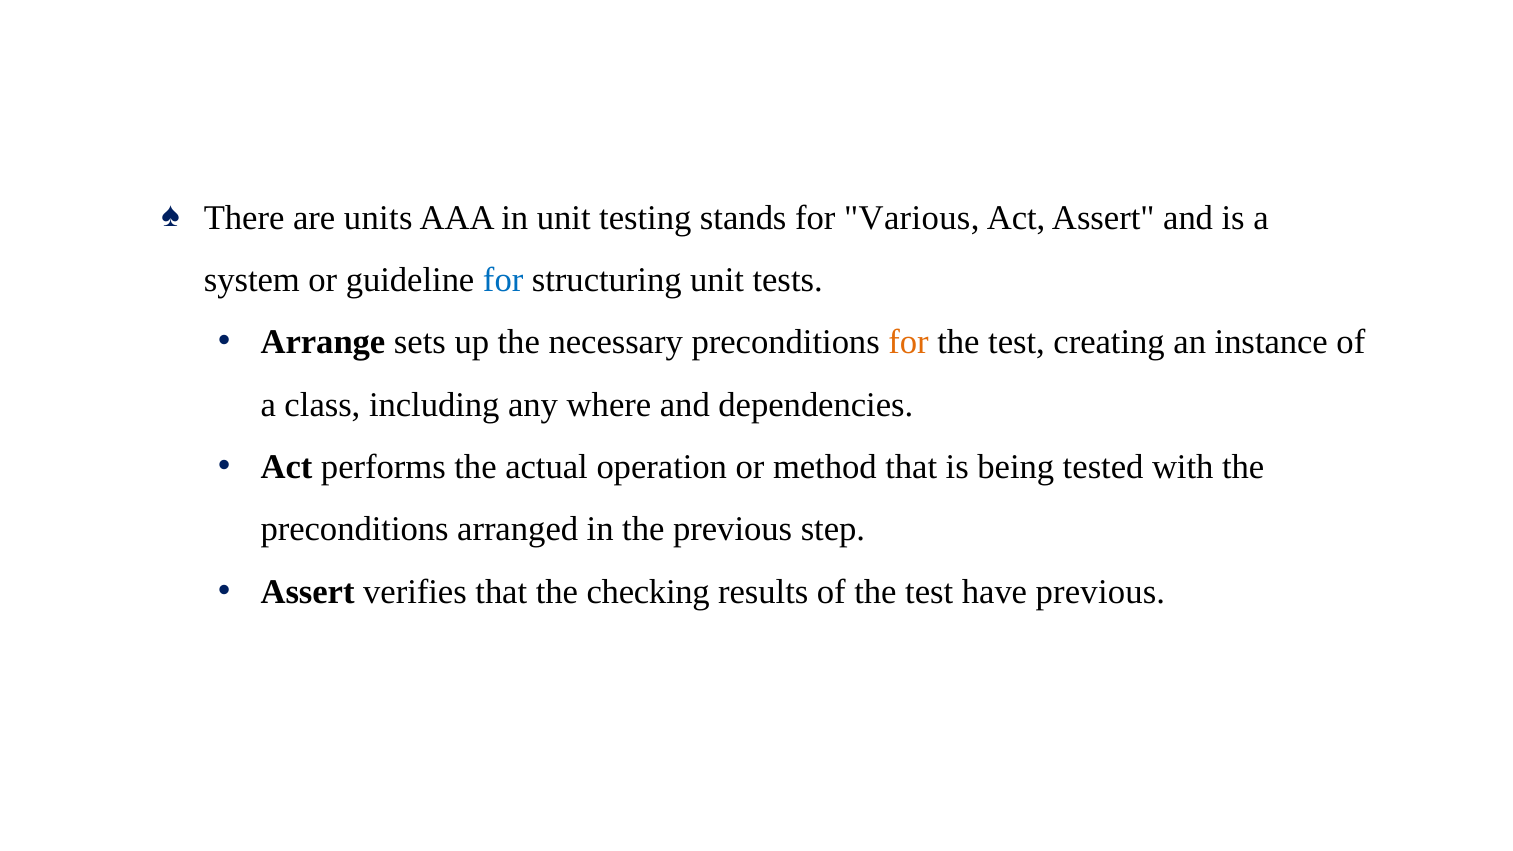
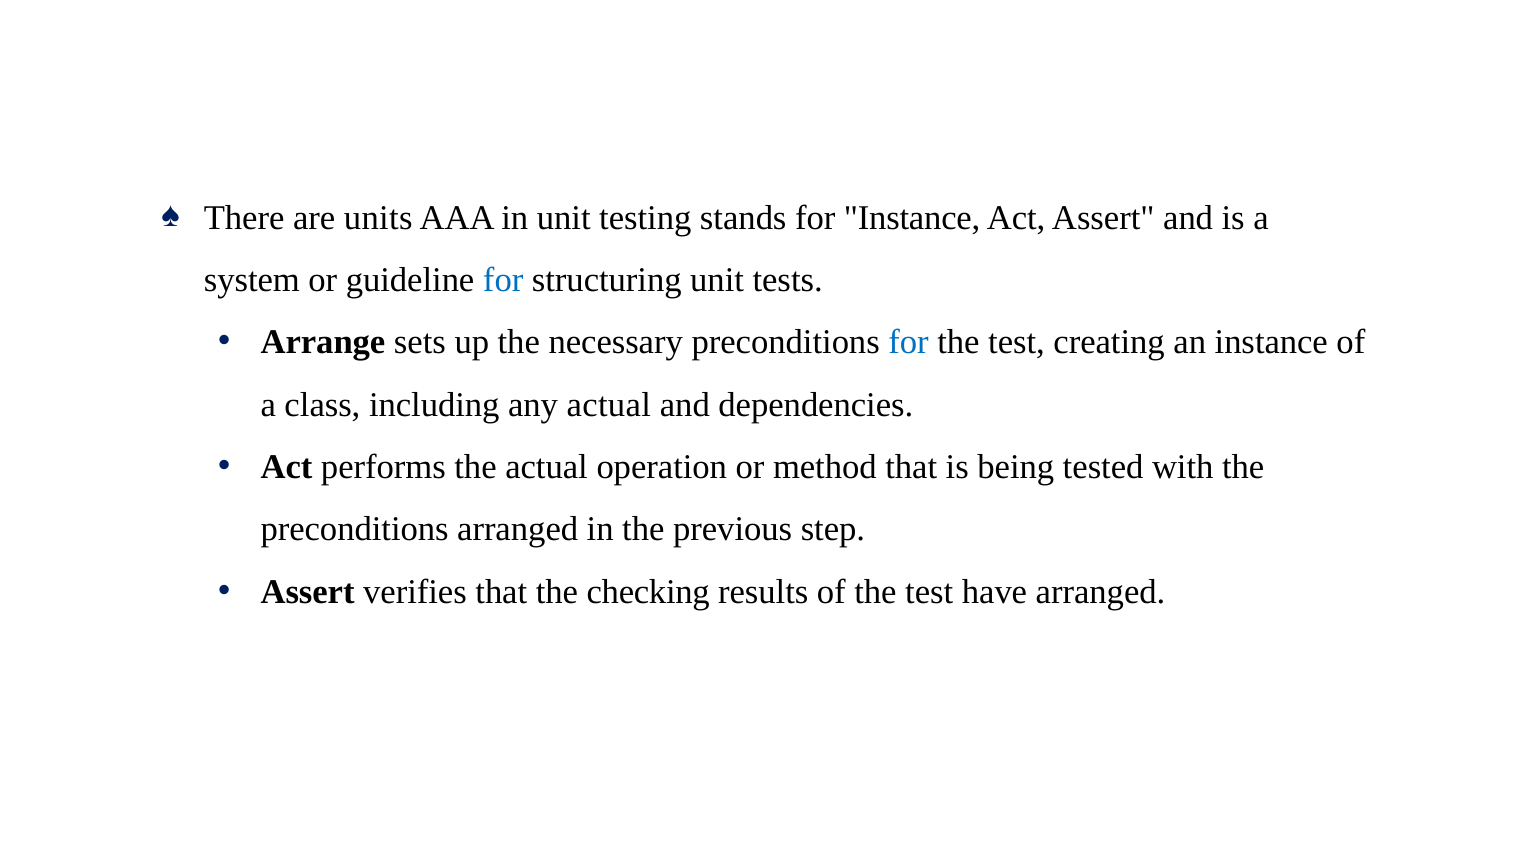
for Various: Various -> Instance
for at (908, 342) colour: orange -> blue
any where: where -> actual
have previous: previous -> arranged
